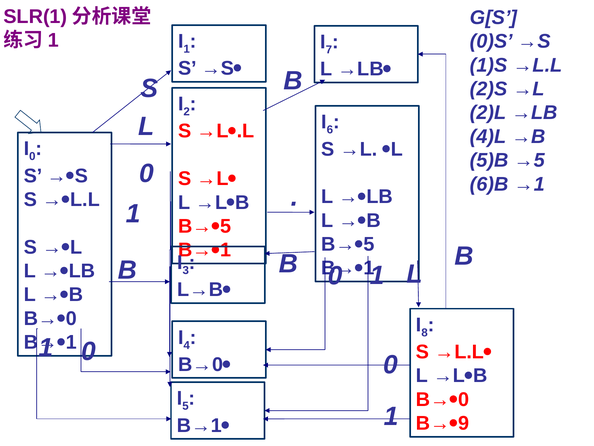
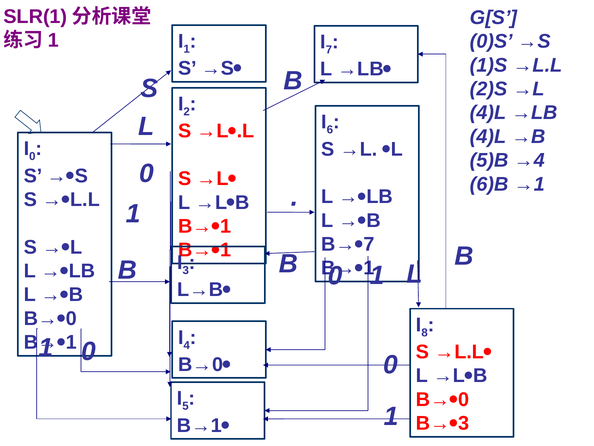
2)L at (488, 113): 2)L -> 4)L
→5: →5 -> →4
5 at (226, 226): 5 -> 1
5 at (369, 244): 5 -> 7
9 at (464, 423): 9 -> 3
